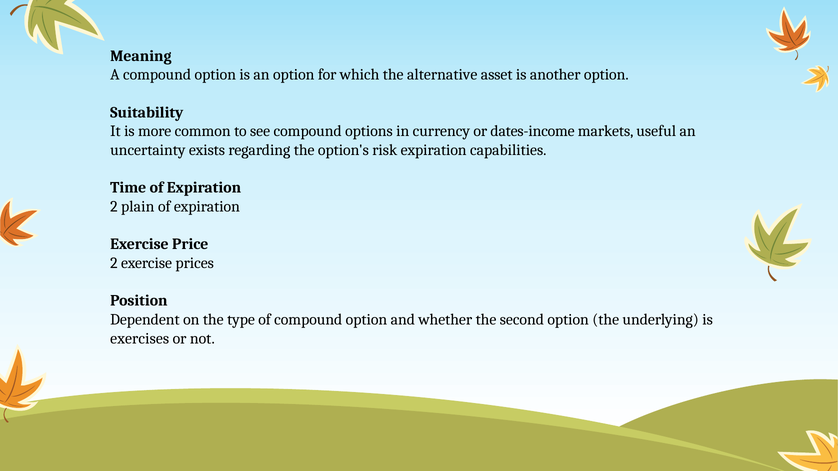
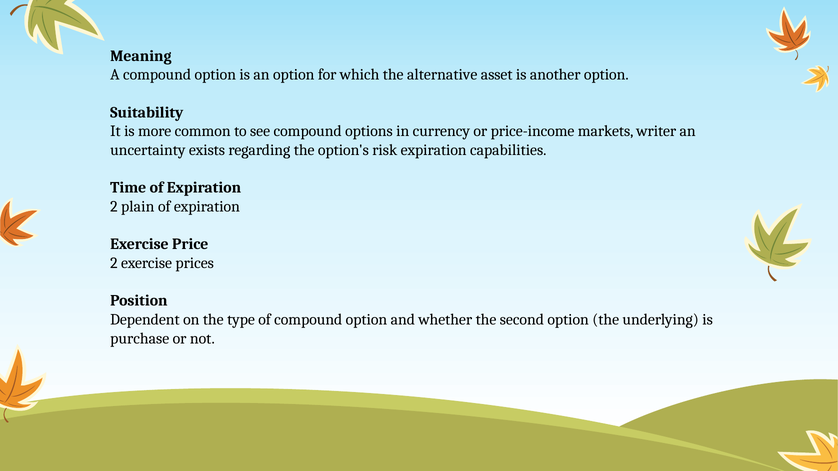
dates-income: dates-income -> price-income
useful: useful -> writer
exercises: exercises -> purchase
